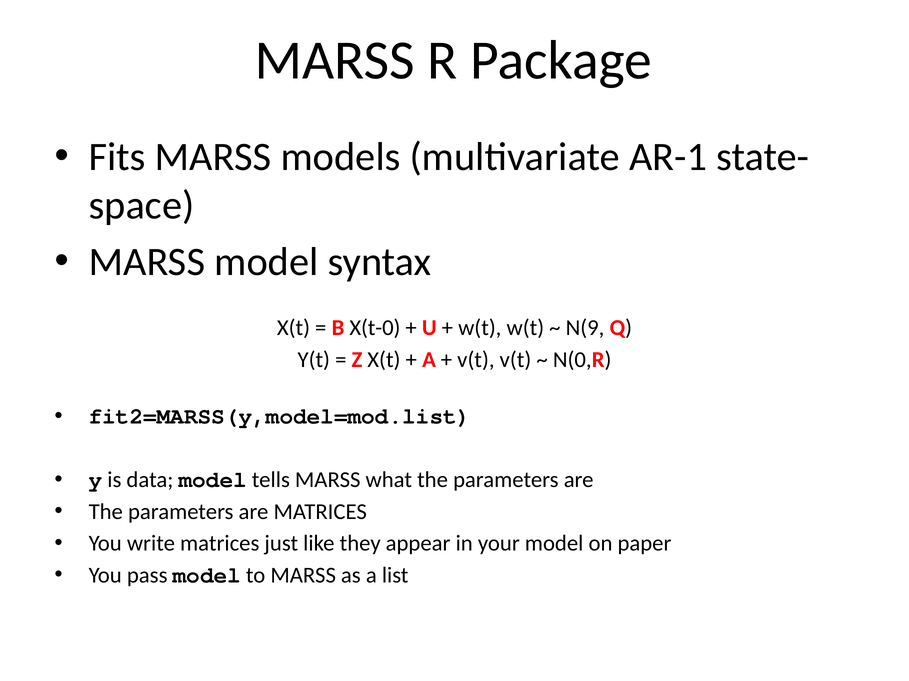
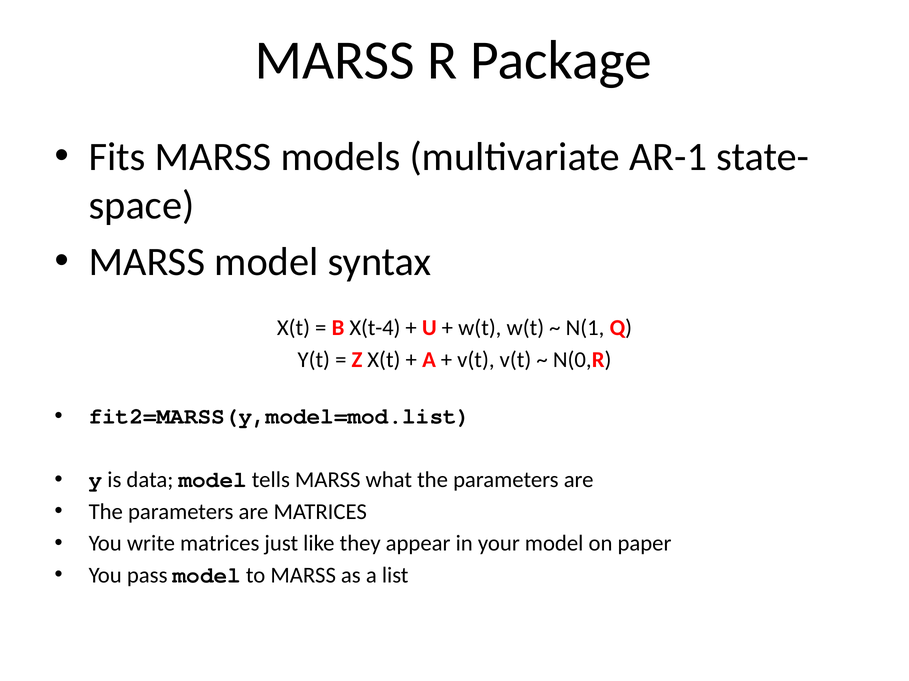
X(t-0: X(t-0 -> X(t-4
N(9: N(9 -> N(1
